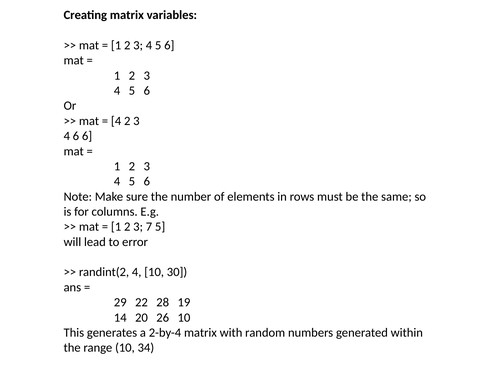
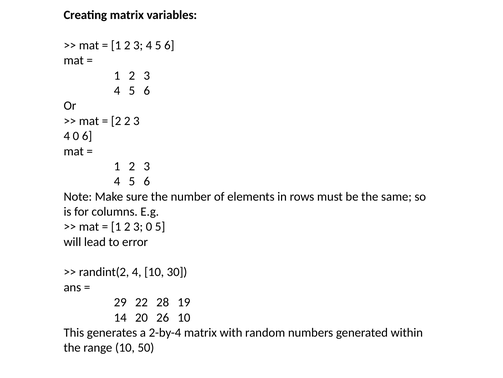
4 at (116, 121): 4 -> 2
4 6: 6 -> 0
3 7: 7 -> 0
34: 34 -> 50
